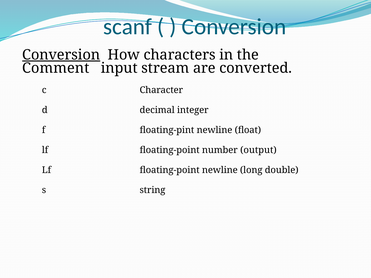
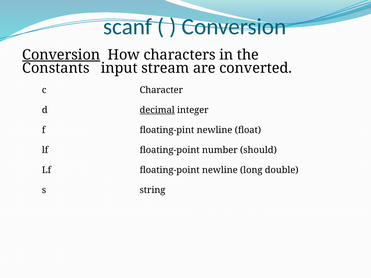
Comment: Comment -> Constants
decimal underline: none -> present
output: output -> should
